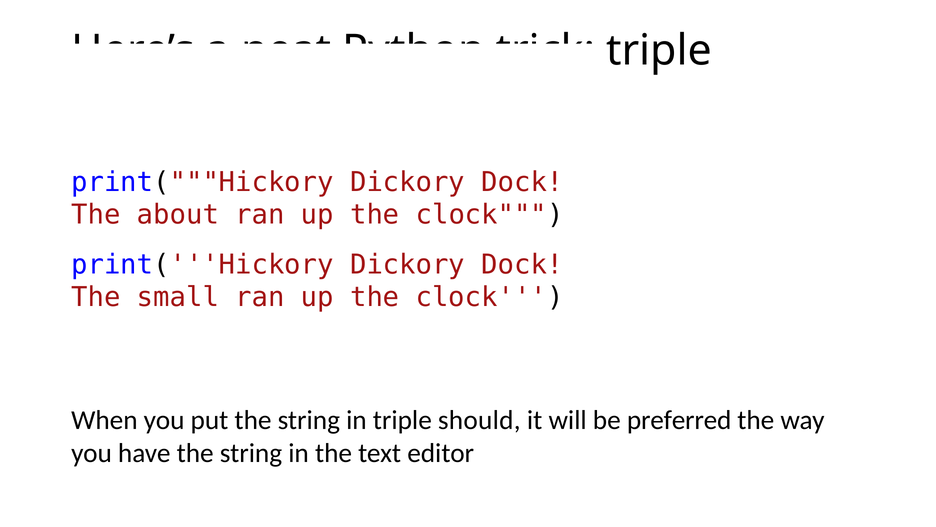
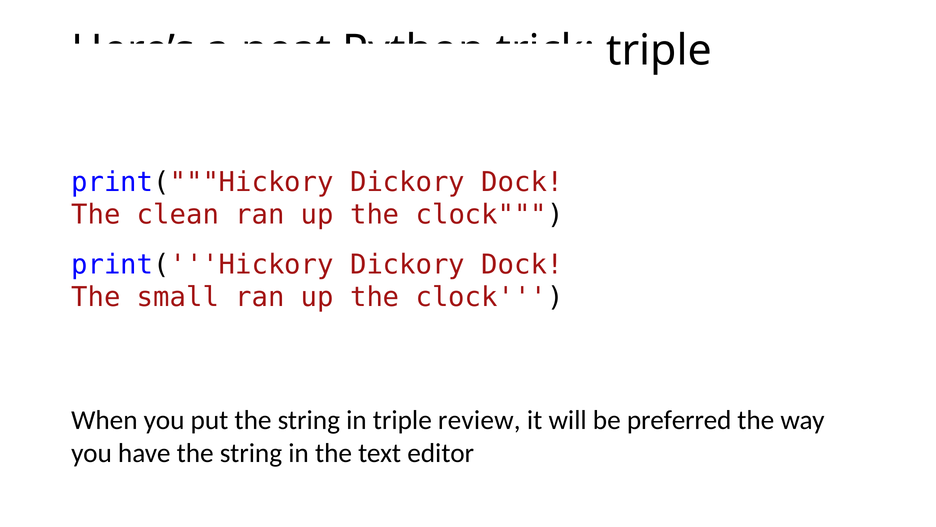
about: about -> clean
should: should -> review
